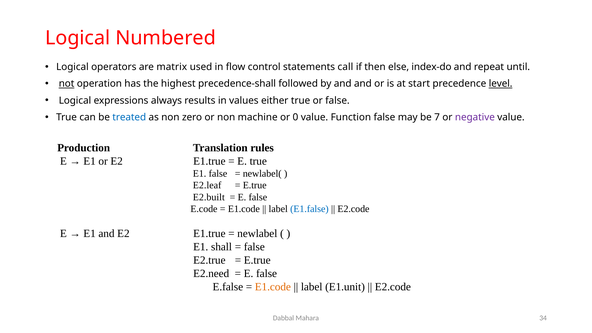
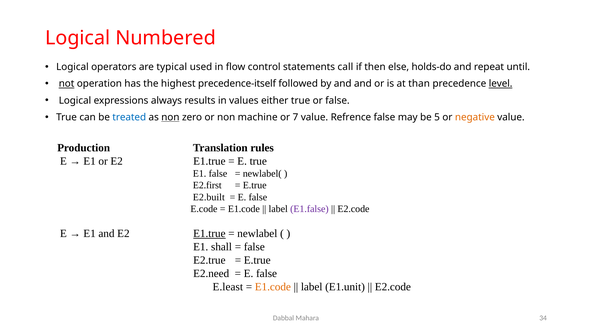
matrix: matrix -> typical
index-do: index-do -> holds-do
precedence-shall: precedence-shall -> precedence-itself
start: start -> than
non at (170, 117) underline: none -> present
0: 0 -> 7
Function: Function -> Refrence
7: 7 -> 5
negative colour: purple -> orange
E2.leaf: E2.leaf -> E2.first
E1.false colour: blue -> purple
E1.true at (209, 234) underline: none -> present
E.false: E.false -> E.least
